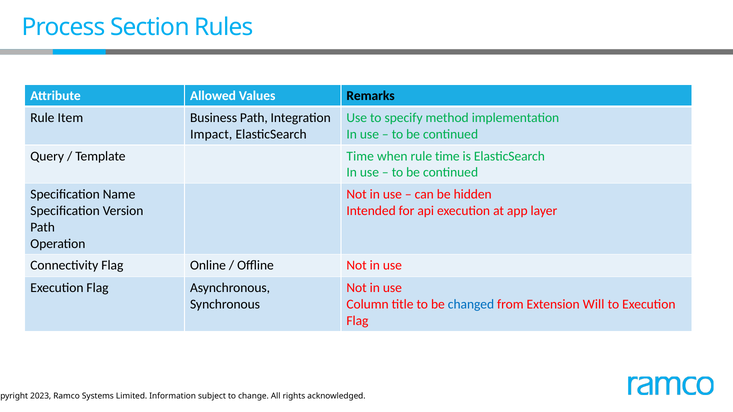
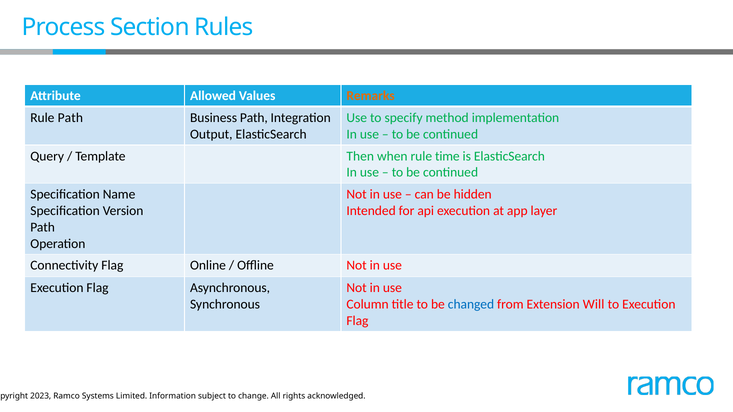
Remarks colour: black -> orange
Rule Item: Item -> Path
Impact: Impact -> Output
Template Time: Time -> Then
